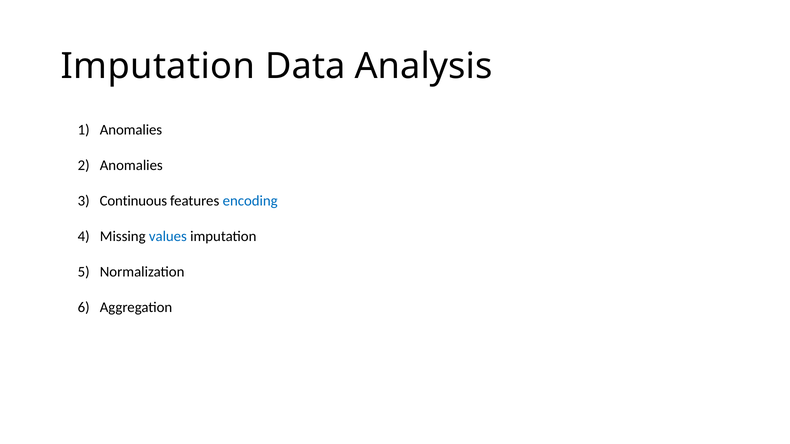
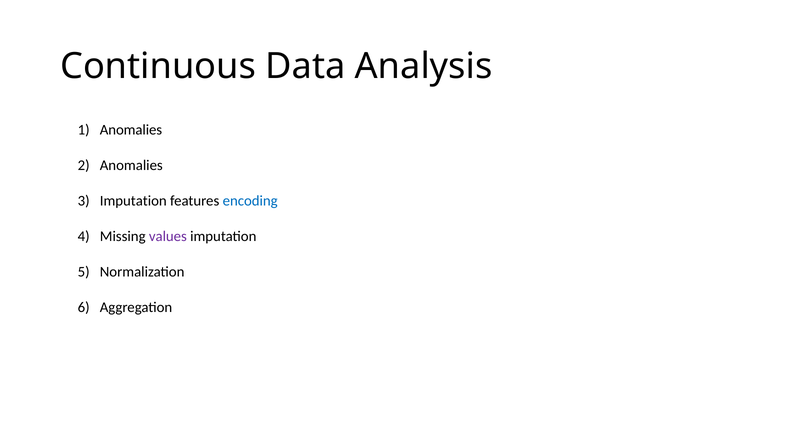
Imputation at (158, 66): Imputation -> Continuous
Continuous at (133, 201): Continuous -> Imputation
values colour: blue -> purple
